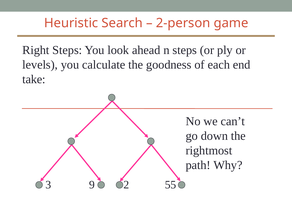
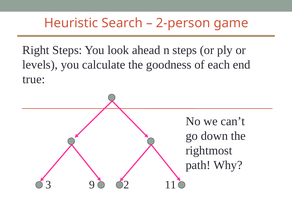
take: take -> true
55: 55 -> 11
